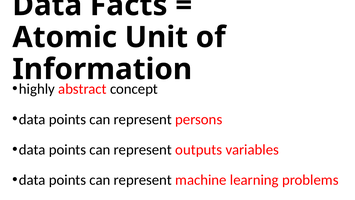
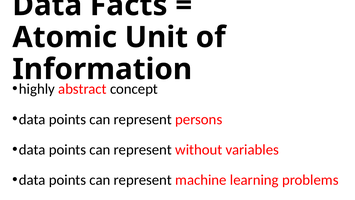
outputs: outputs -> without
